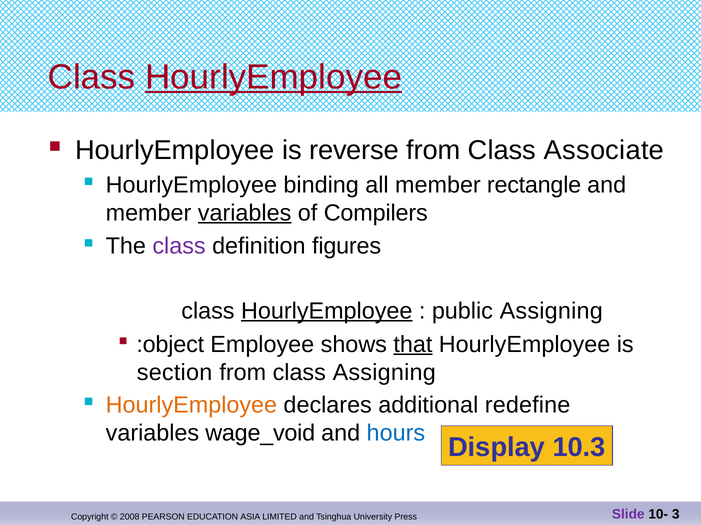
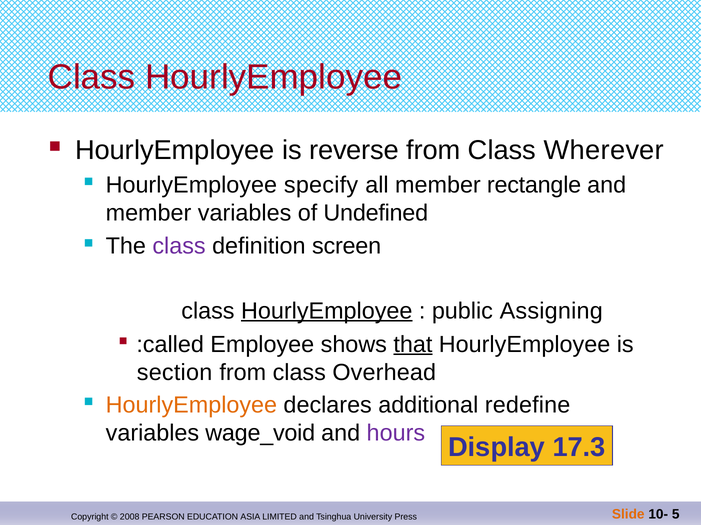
HourlyEmployee at (274, 77) underline: present -> none
Associate: Associate -> Wherever
binding: binding -> specify
variables at (245, 213) underline: present -> none
Compilers: Compilers -> Undefined
figures: figures -> screen
:object: :object -> :called
class Assigning: Assigning -> Overhead
hours colour: blue -> purple
10.3: 10.3 -> 17.3
Slide colour: purple -> orange
3: 3 -> 5
